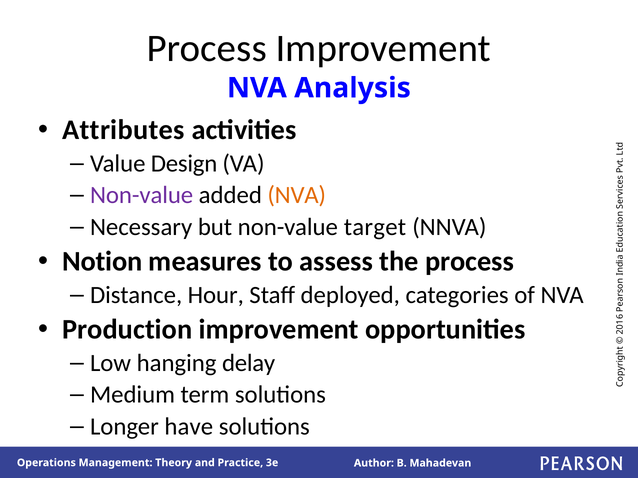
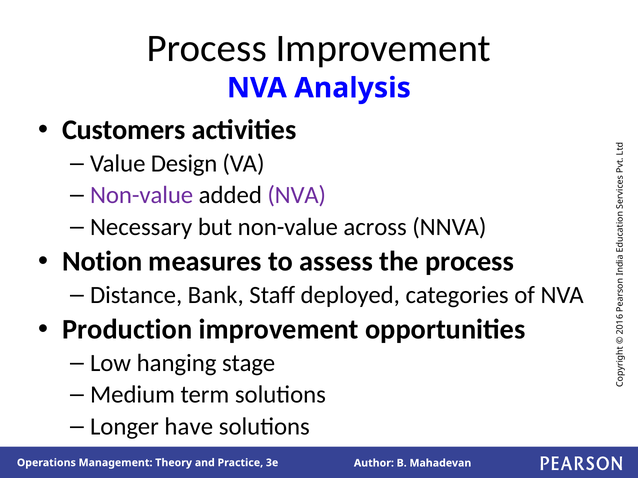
Attributes: Attributes -> Customers
NVA at (297, 195) colour: orange -> purple
target: target -> across
Hour: Hour -> Bank
delay: delay -> stage
